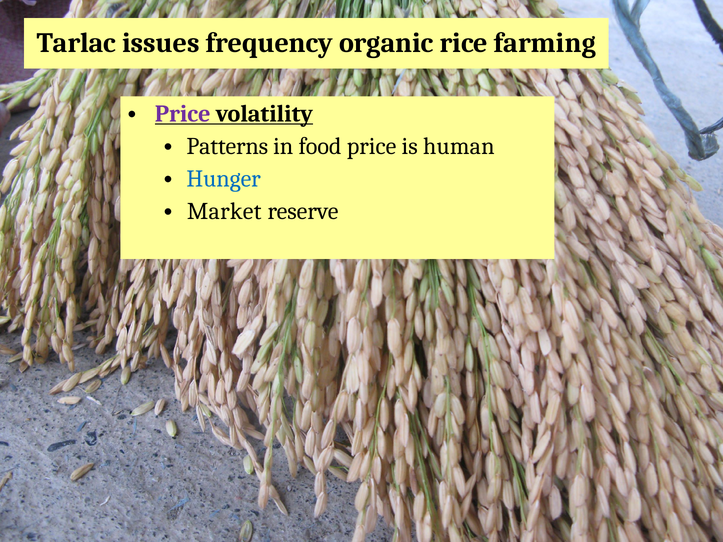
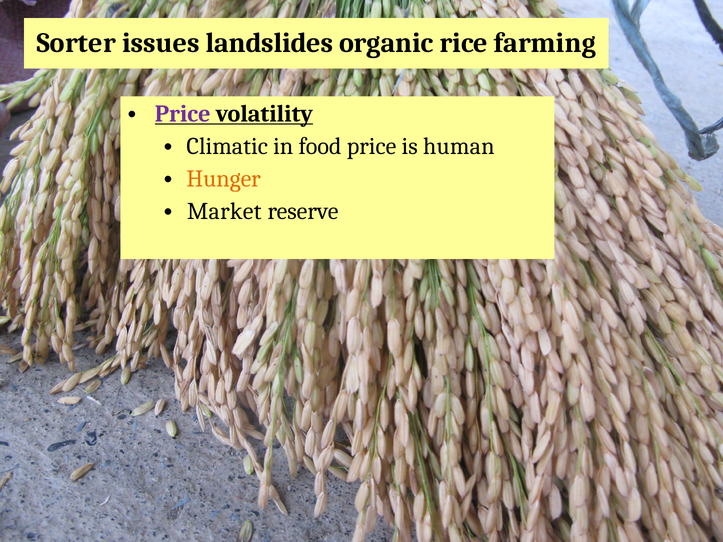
Tarlac: Tarlac -> Sorter
frequency: frequency -> landslides
Patterns: Patterns -> Climatic
Hunger colour: blue -> orange
